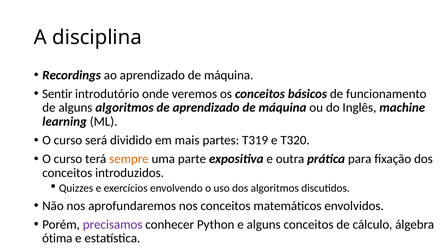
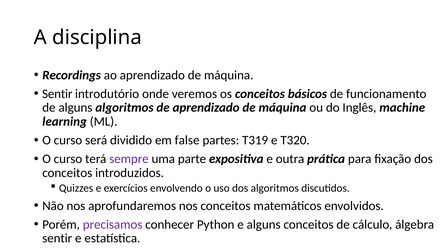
mais: mais -> false
sempre colour: orange -> purple
ótima at (57, 239): ótima -> sentir
